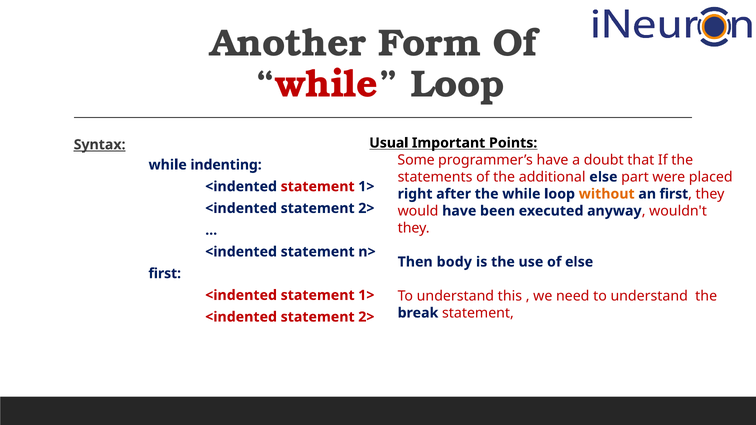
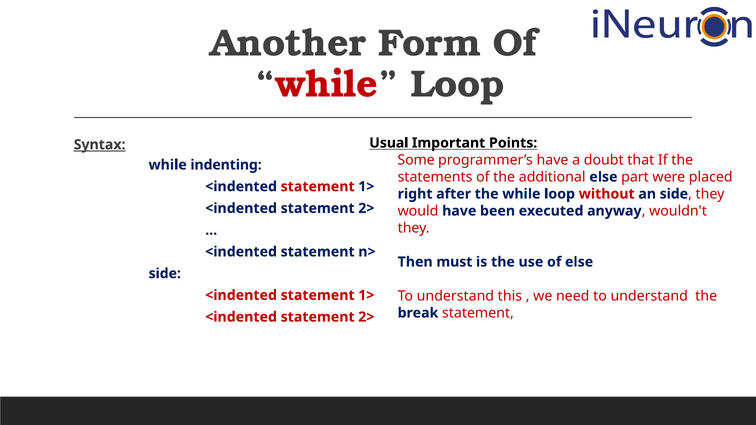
without colour: orange -> red
an first: first -> side
body: body -> must
first at (165, 274): first -> side
